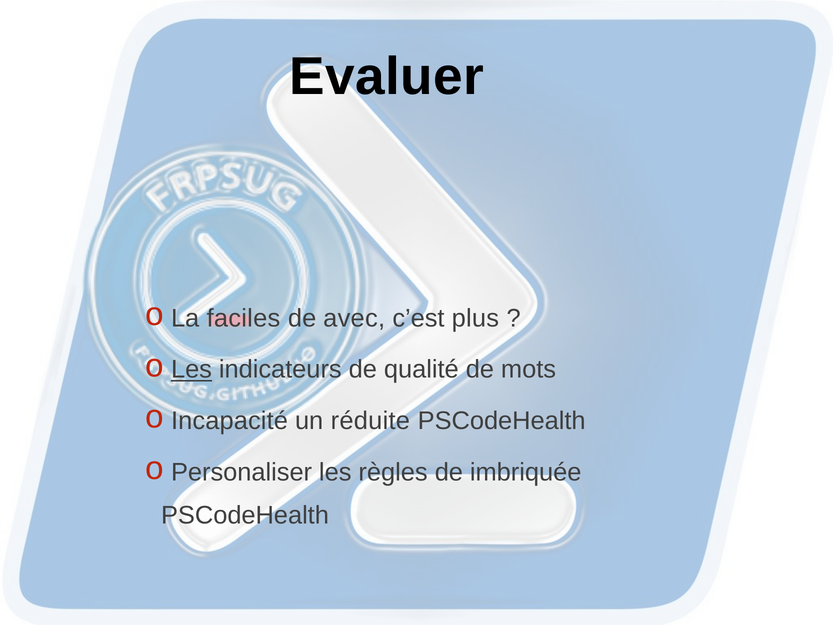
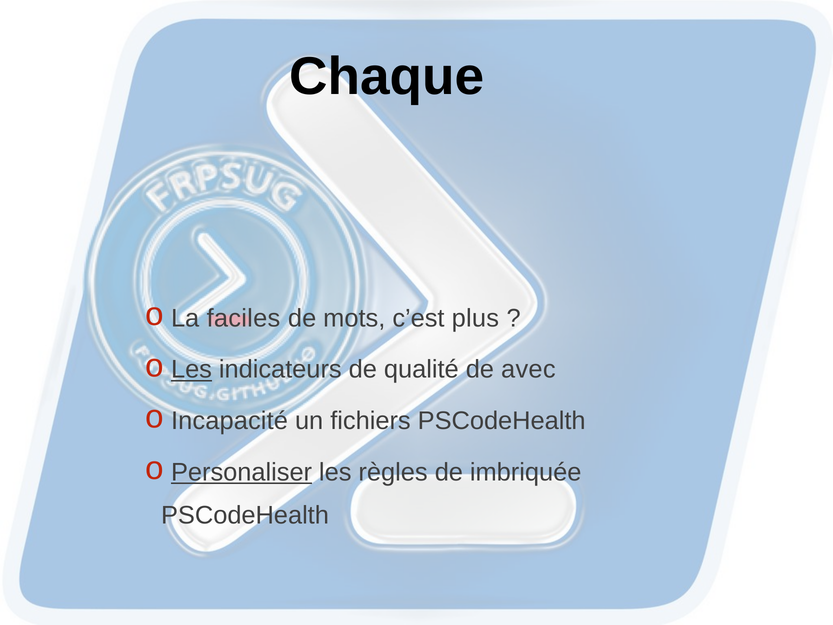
Evaluer: Evaluer -> Chaque
avec: avec -> mots
mots: mots -> avec
réduite: réduite -> fichiers
Personaliser underline: none -> present
